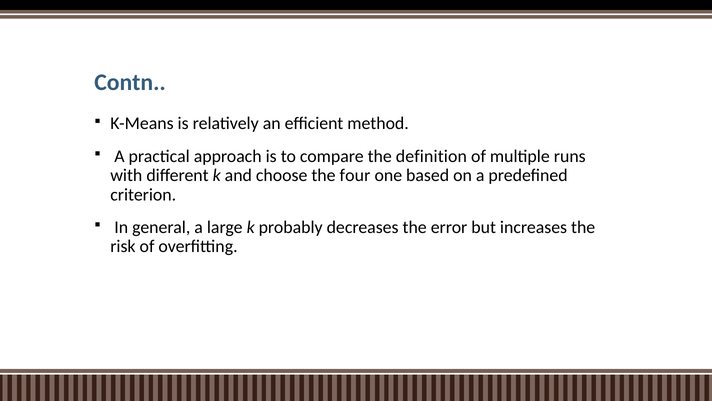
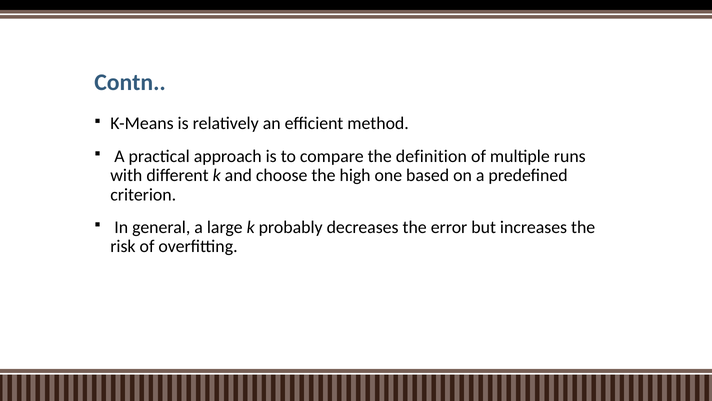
four: four -> high
